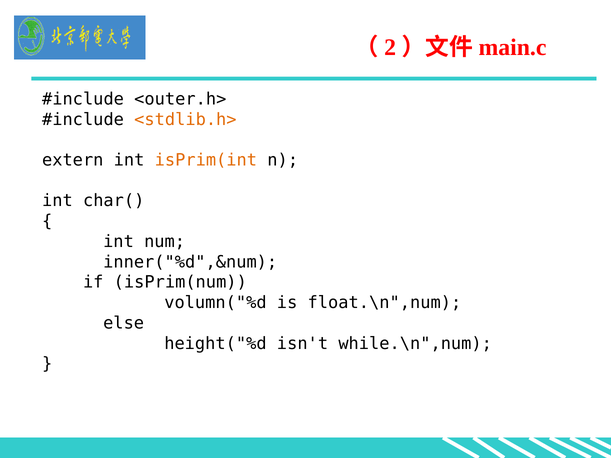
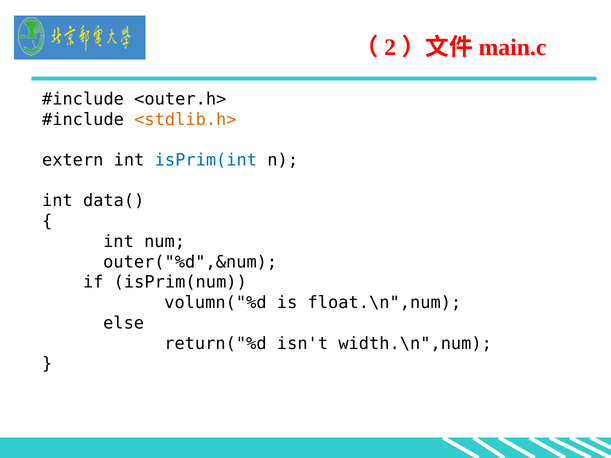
isPrim(int colour: orange -> blue
char(: char( -> data(
inner("%d",&num: inner("%d",&num -> outer("%d",&num
height("%d: height("%d -> return("%d
while.\n",num: while.\n",num -> width.\n",num
